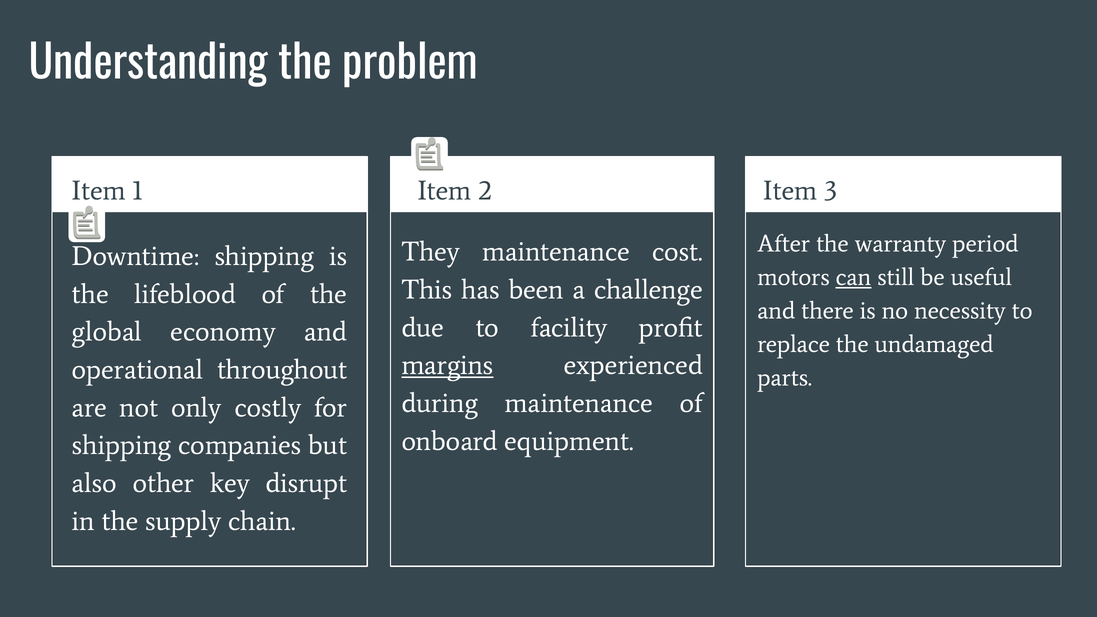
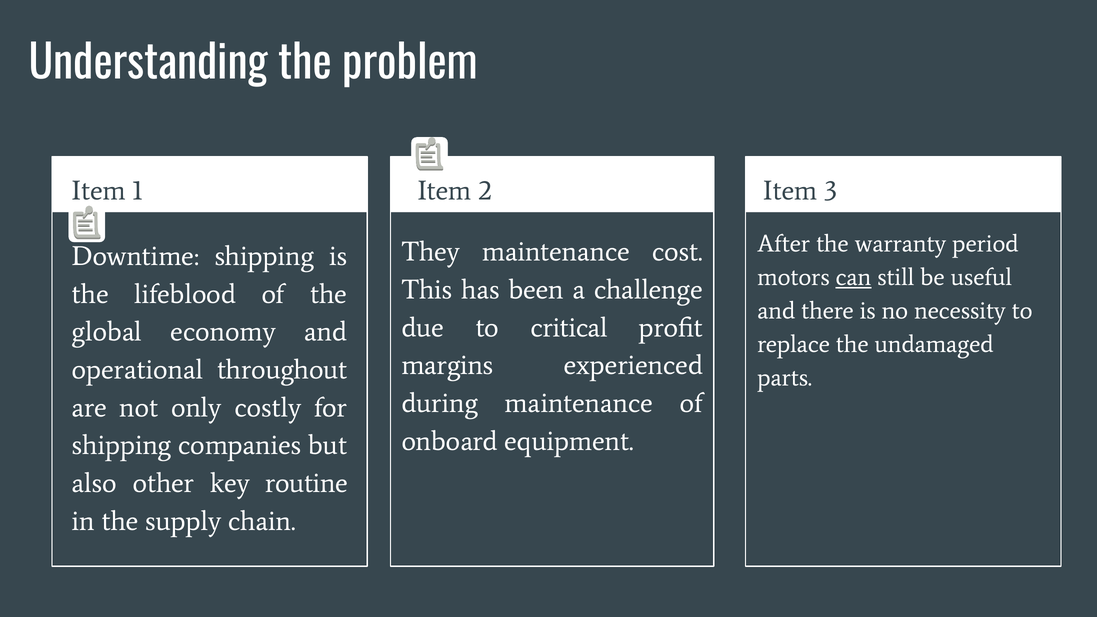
facility: facility -> critical
margins underline: present -> none
disrupt: disrupt -> routine
